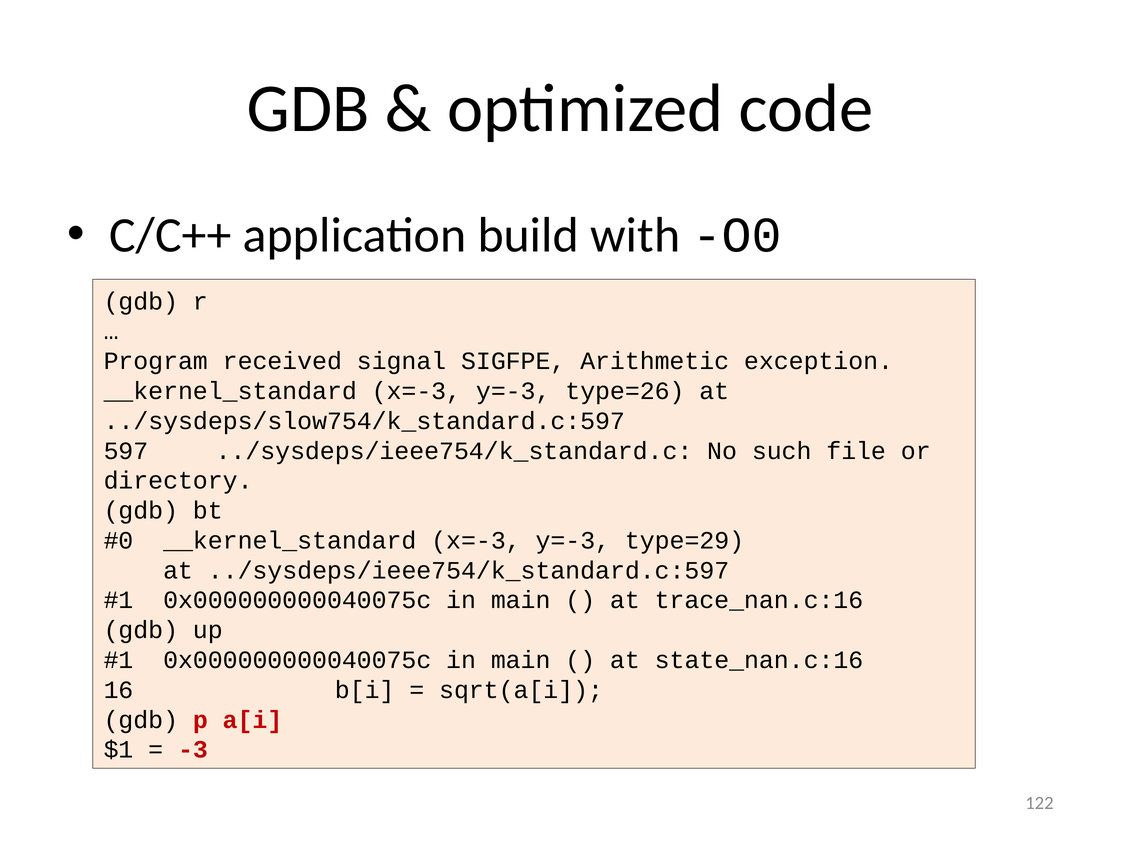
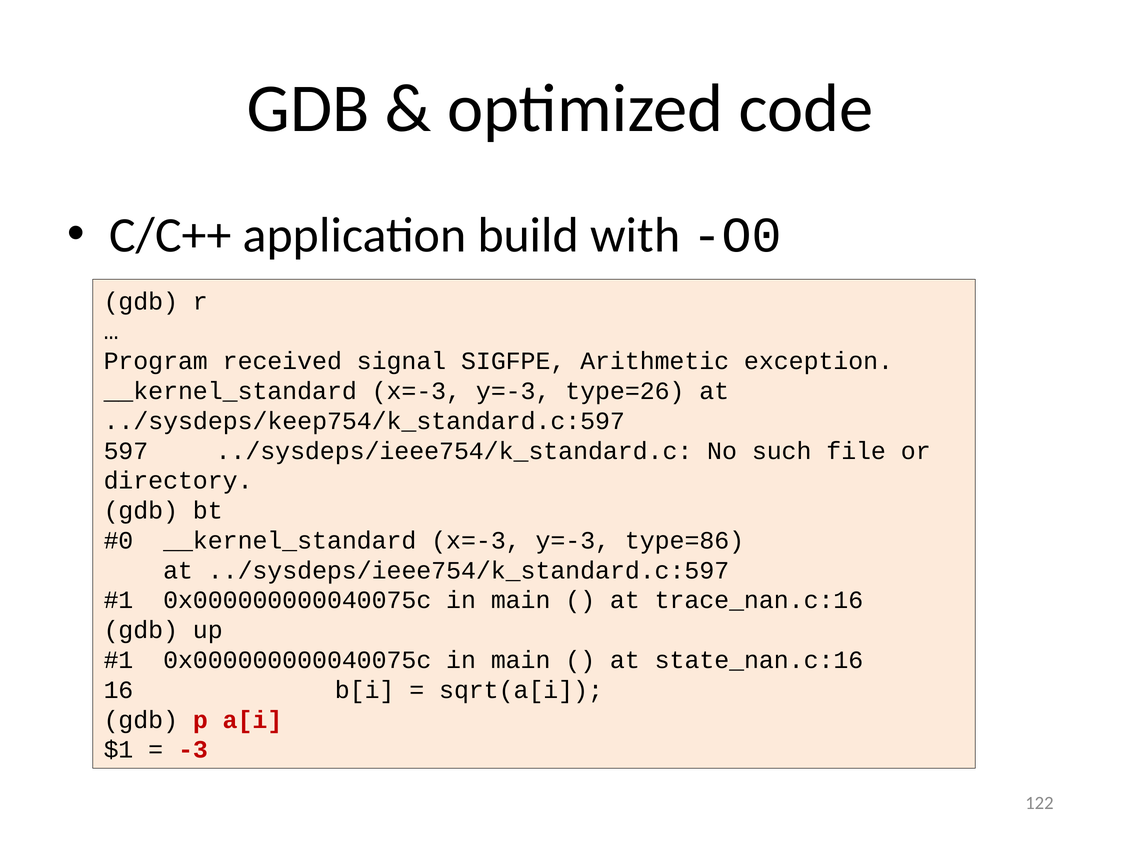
../sysdeps/slow754/k_standard.c:597: ../sysdeps/slow754/k_standard.c:597 -> ../sysdeps/keep754/k_standard.c:597
type=29: type=29 -> type=86
